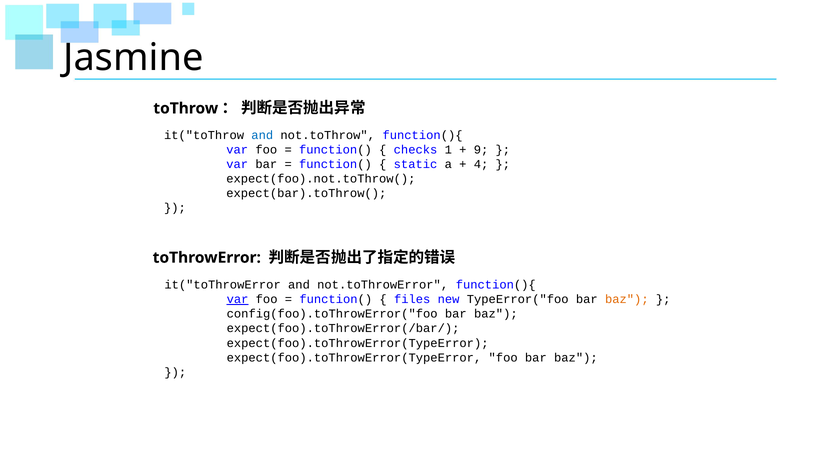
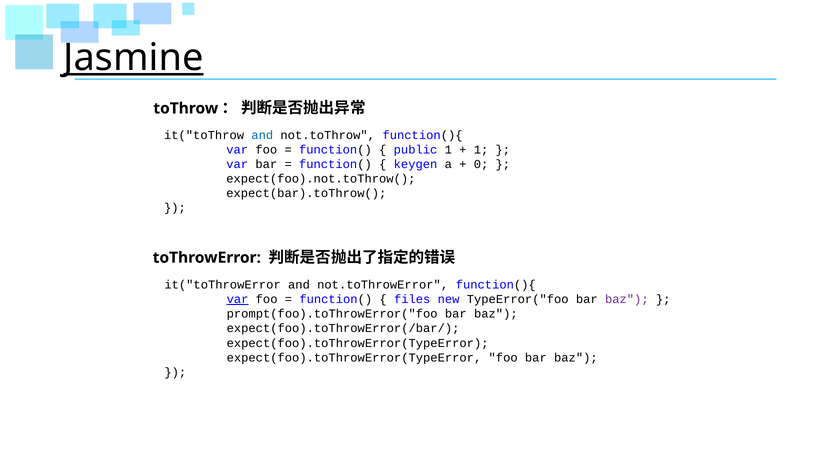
Jasmine underline: none -> present
checks: checks -> public
9 at (481, 150): 9 -> 1
static: static -> keygen
4: 4 -> 0
baz at (627, 299) colour: orange -> purple
config(foo).toThrowError("foo: config(foo).toThrowError("foo -> prompt(foo).toThrowError("foo
